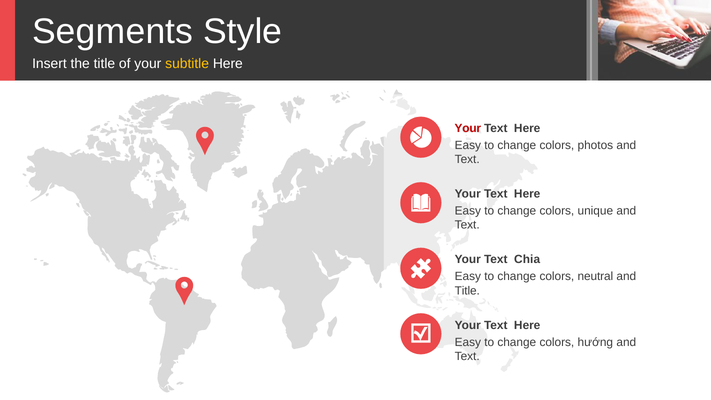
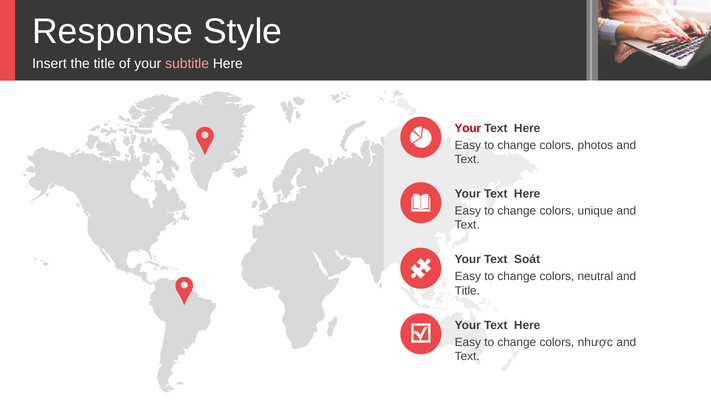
Segments: Segments -> Response
subtitle colour: yellow -> pink
Chia: Chia -> Soát
hướng: hướng -> nhược
